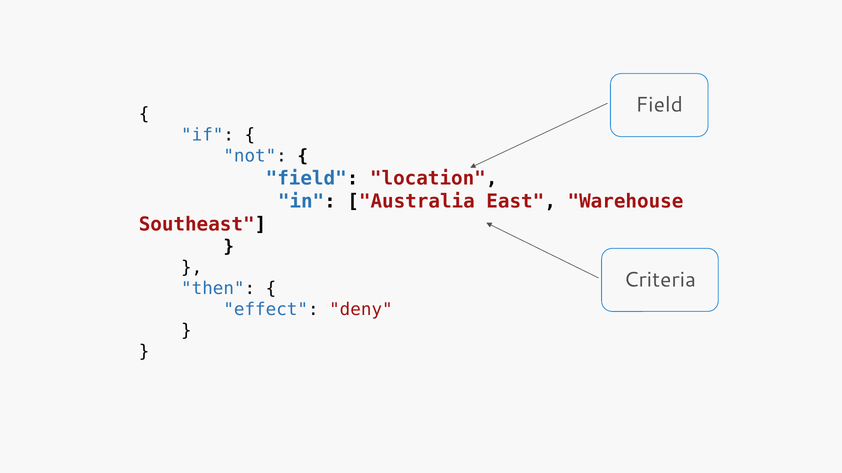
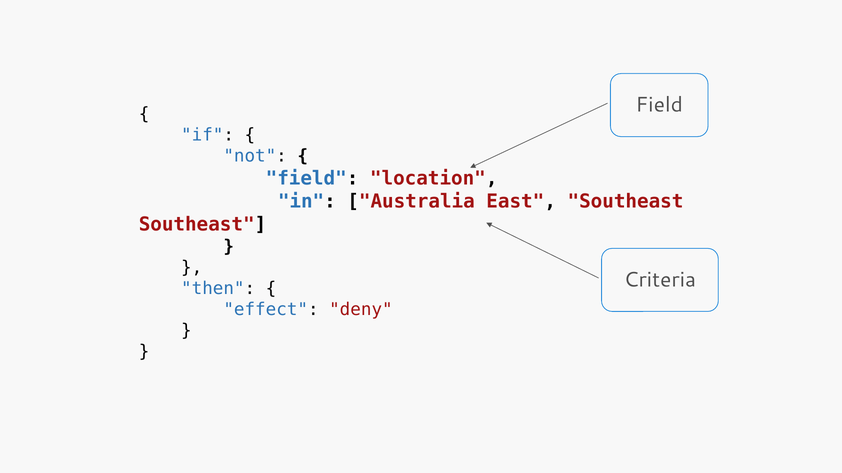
East Warehouse: Warehouse -> Southeast
